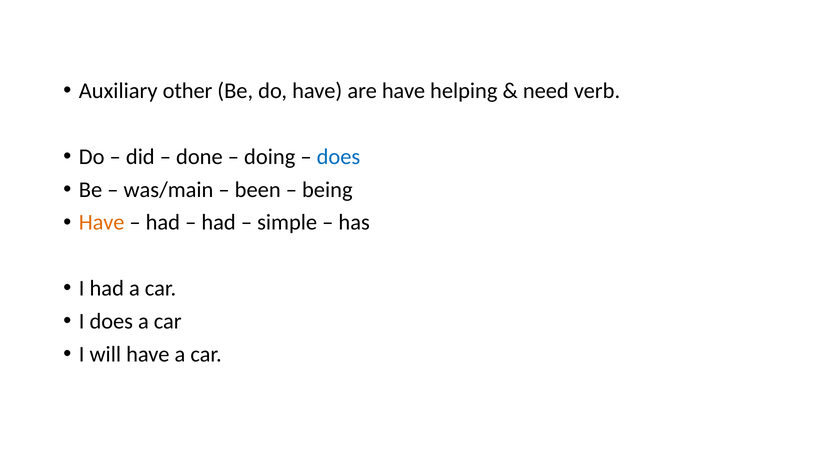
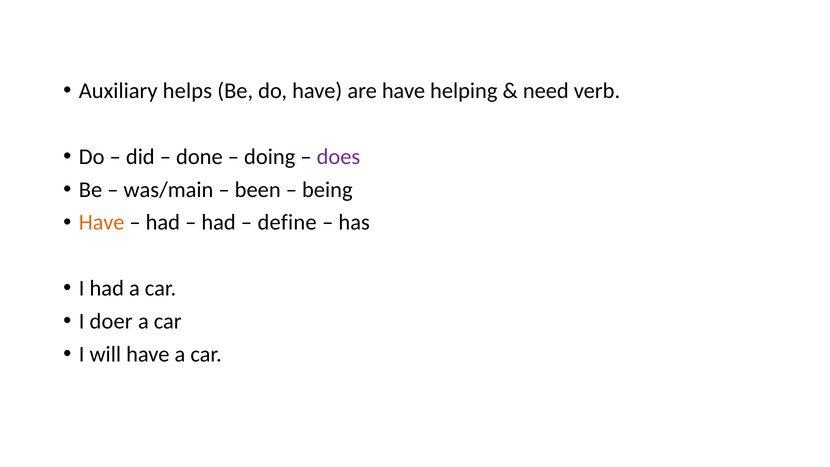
other: other -> helps
does at (338, 157) colour: blue -> purple
simple: simple -> define
I does: does -> doer
